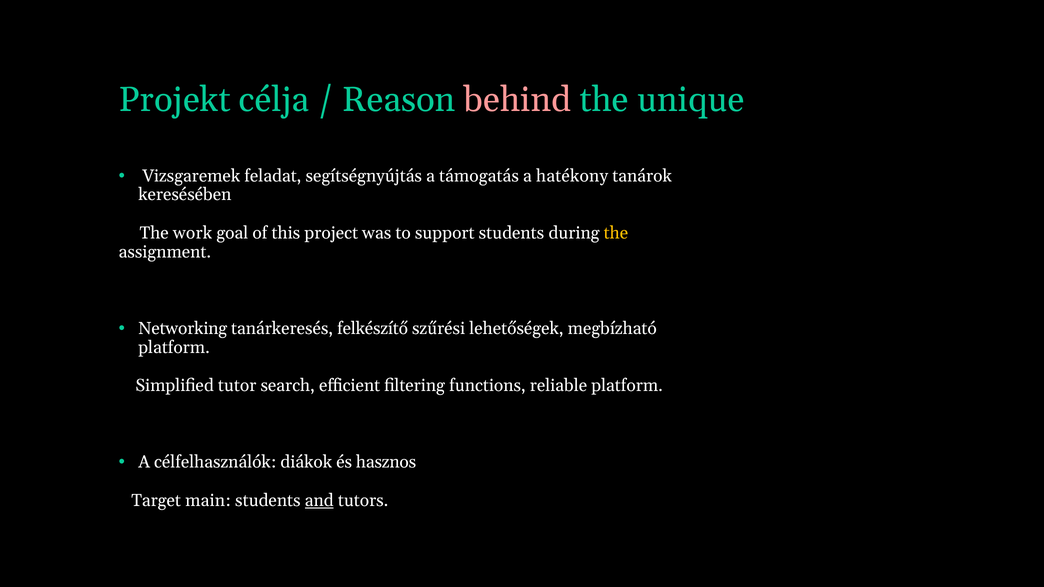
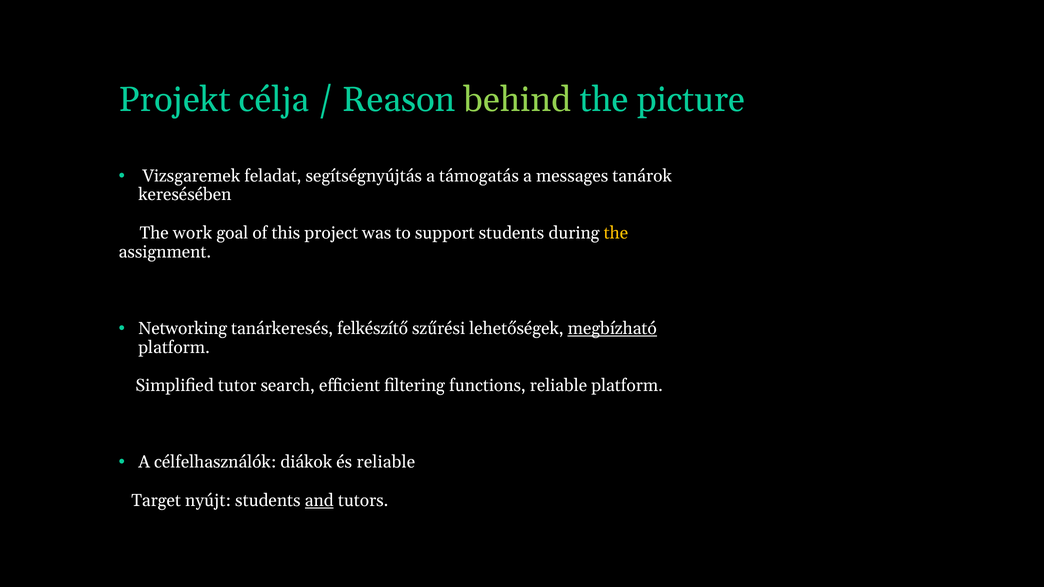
behind colour: pink -> light green
unique: unique -> picture
hatékony: hatékony -> messages
megbízható underline: none -> present
és hasznos: hasznos -> reliable
main: main -> nyújt
